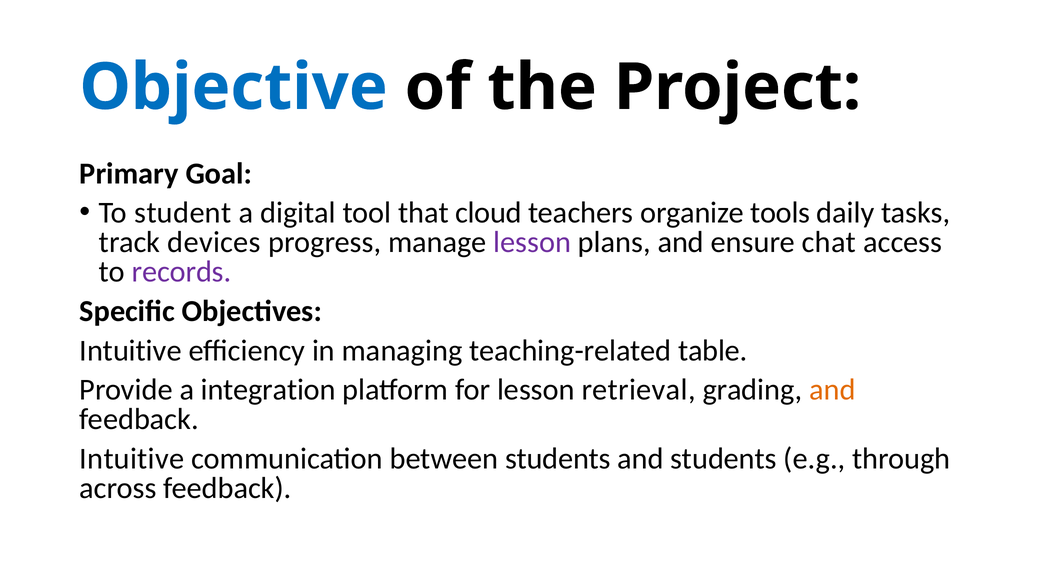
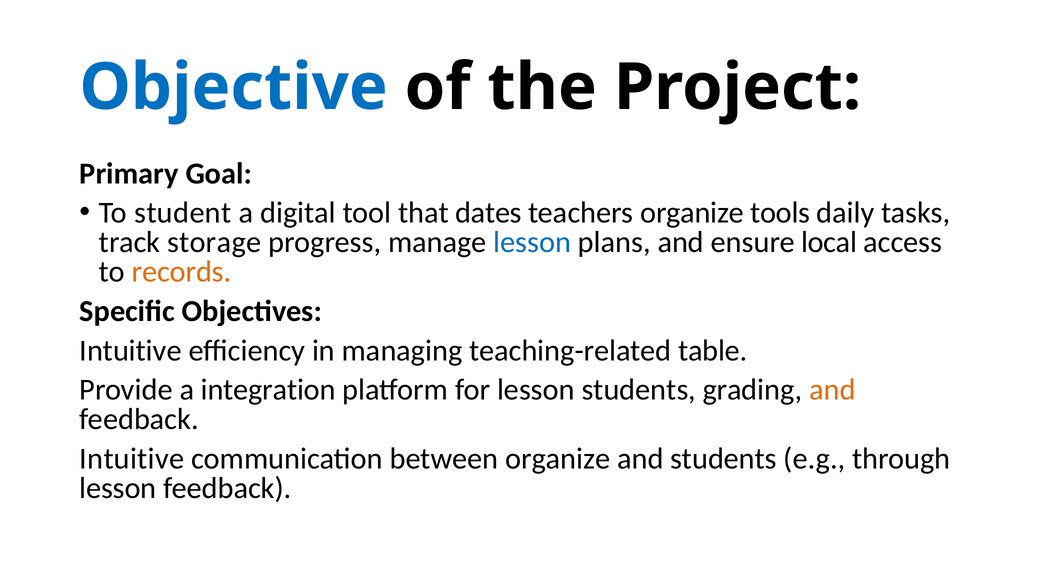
cloud: cloud -> dates
devices: devices -> storage
lesson at (532, 242) colour: purple -> blue
chat: chat -> local
records colour: purple -> orange
lesson retrieval: retrieval -> students
between students: students -> organize
across at (118, 488): across -> lesson
